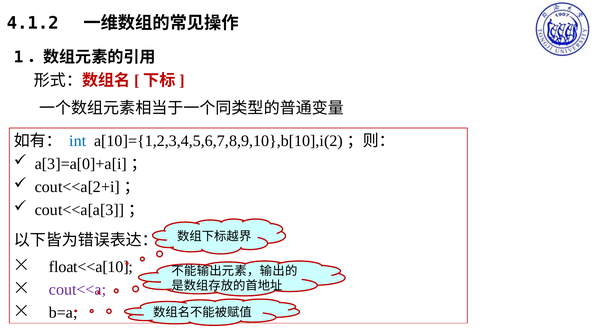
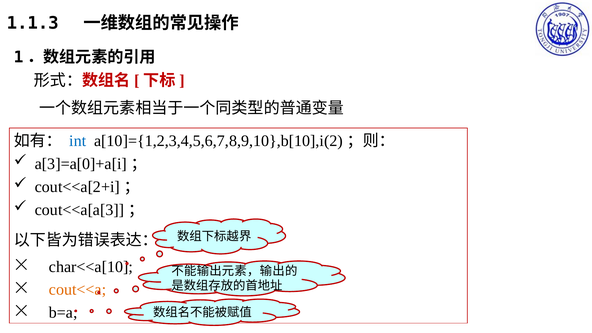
4.1.2: 4.1.2 -> 1.1.3
float<<a[10: float<<a[10 -> char<<a[10
cout<<a colour: purple -> orange
